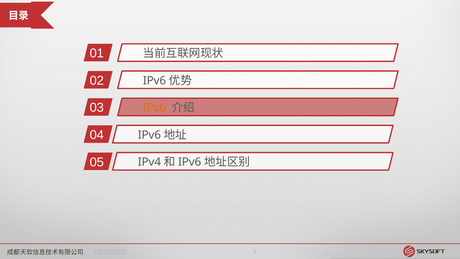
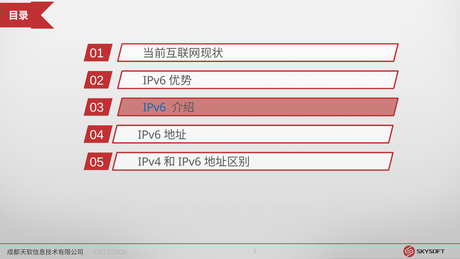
IPv6 colour: orange -> blue
